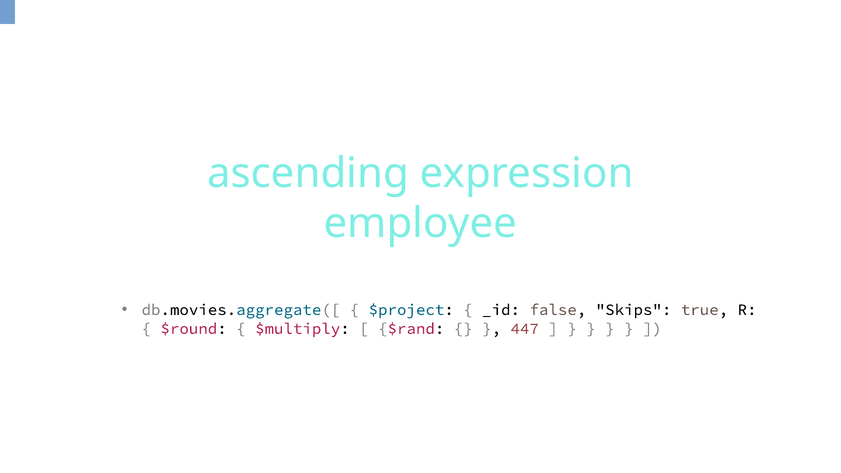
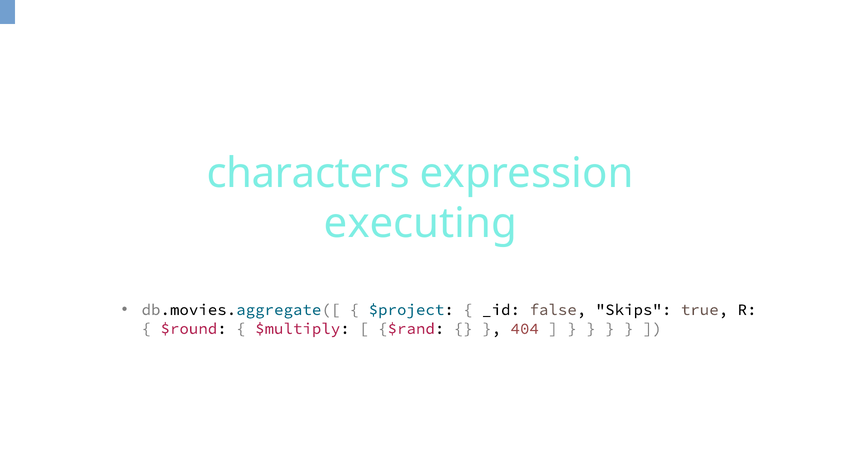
ascending: ascending -> characters
employee: employee -> executing
447: 447 -> 404
